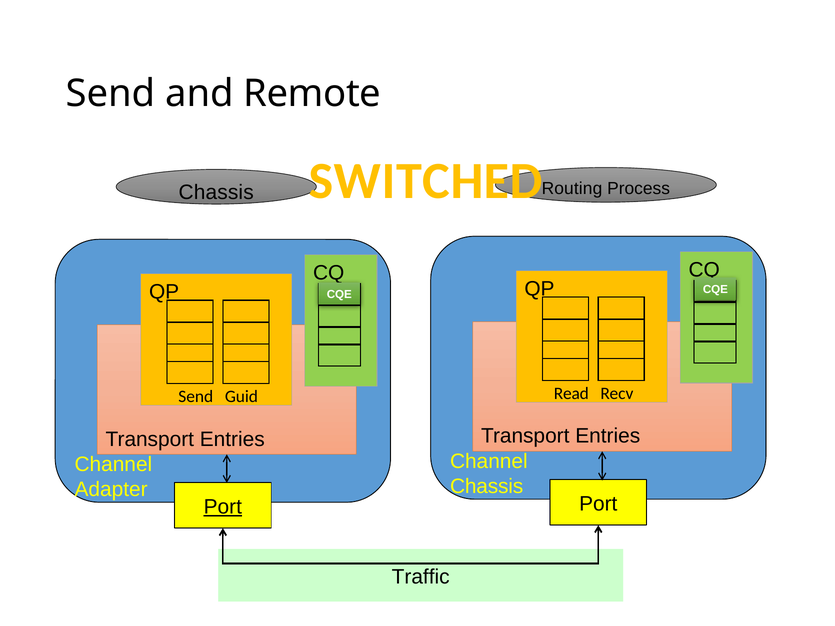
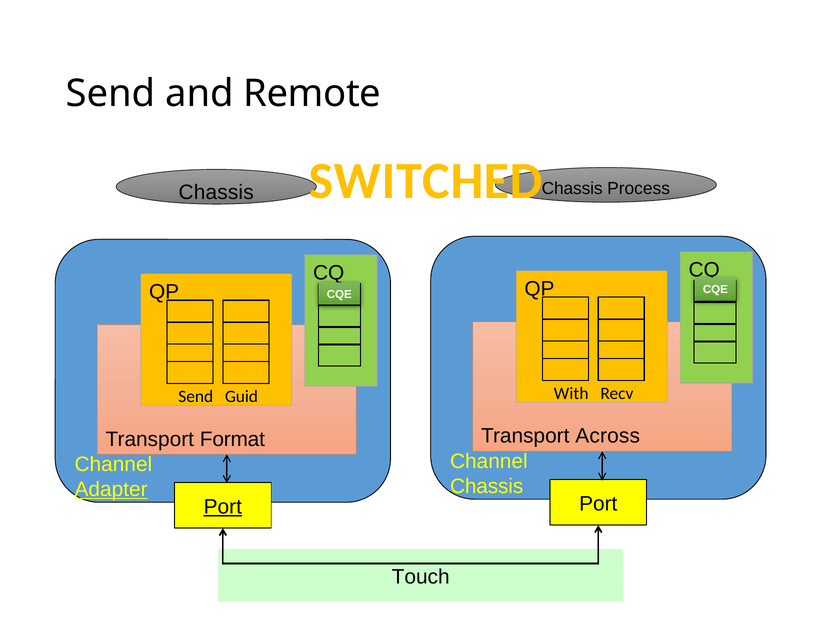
Routing at (572, 188): Routing -> Chassis
Read: Read -> With
Entries at (608, 436): Entries -> Across
Entries at (232, 439): Entries -> Format
Adapter underline: none -> present
Traffic: Traffic -> Touch
